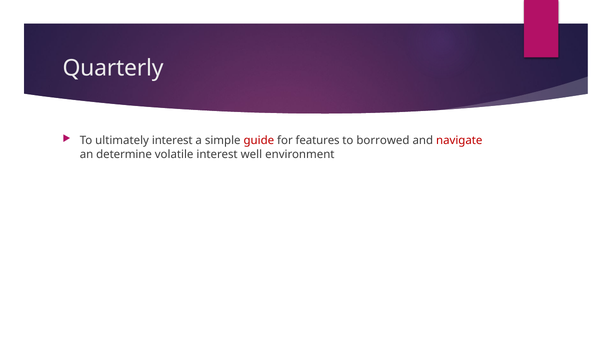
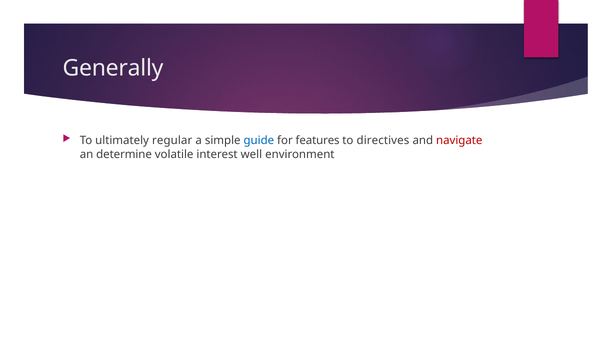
Quarterly: Quarterly -> Generally
ultimately interest: interest -> regular
guide colour: red -> blue
borrowed: borrowed -> directives
